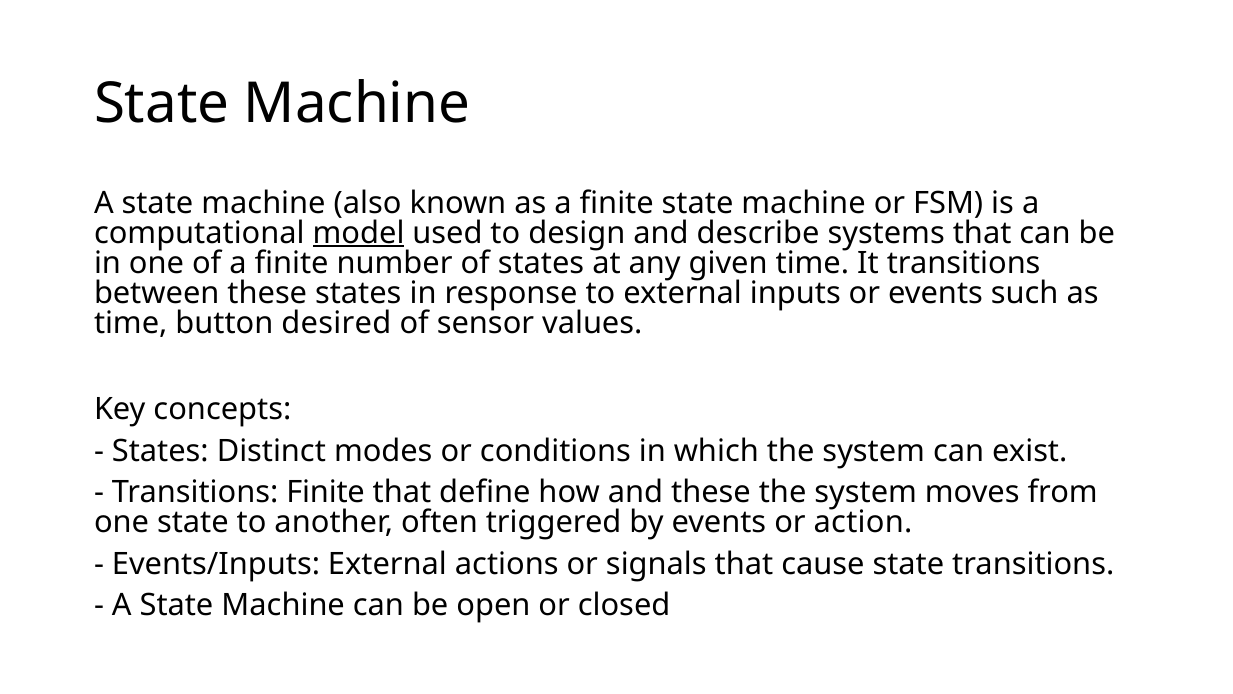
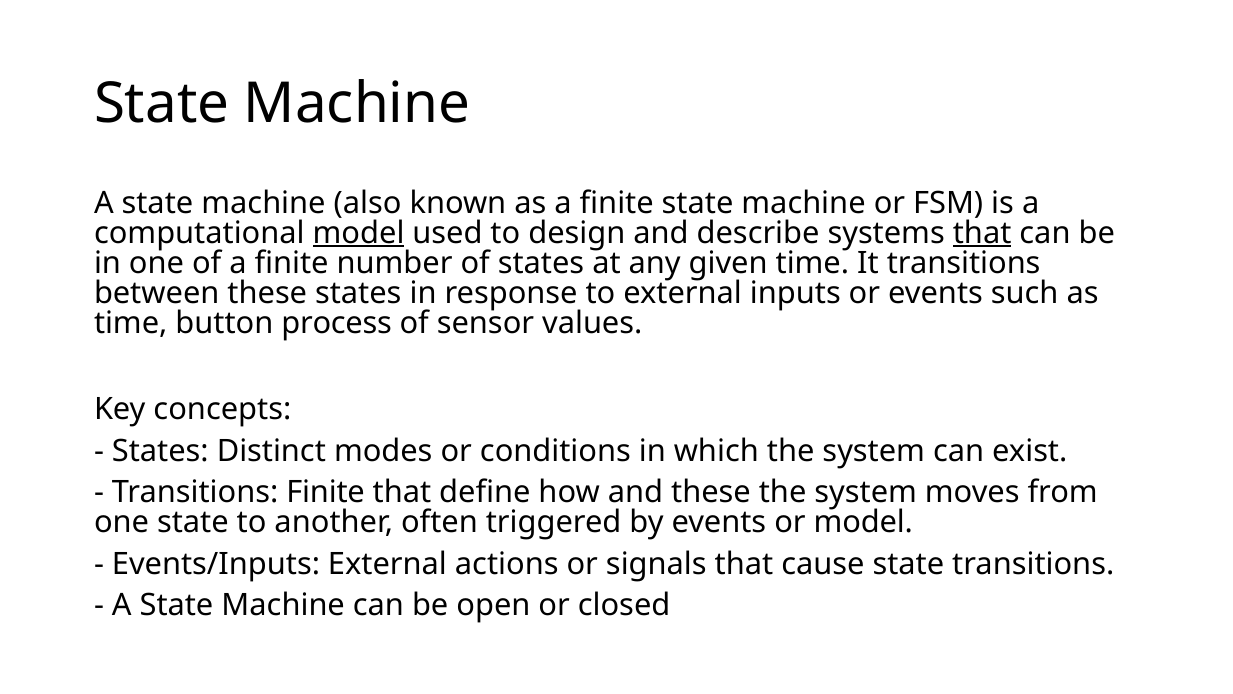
that at (982, 233) underline: none -> present
desired: desired -> process
or action: action -> model
